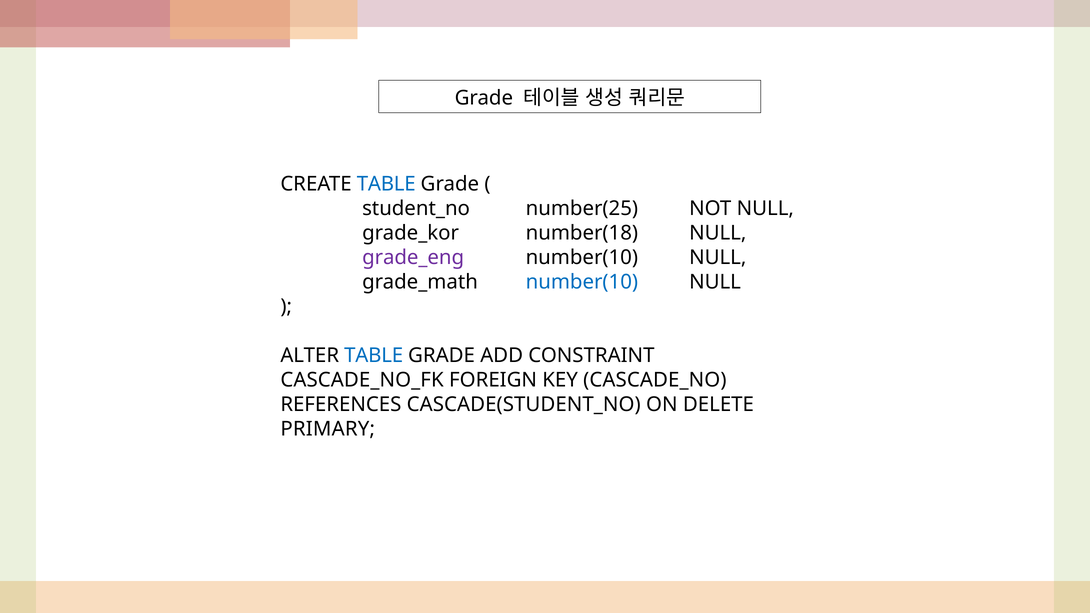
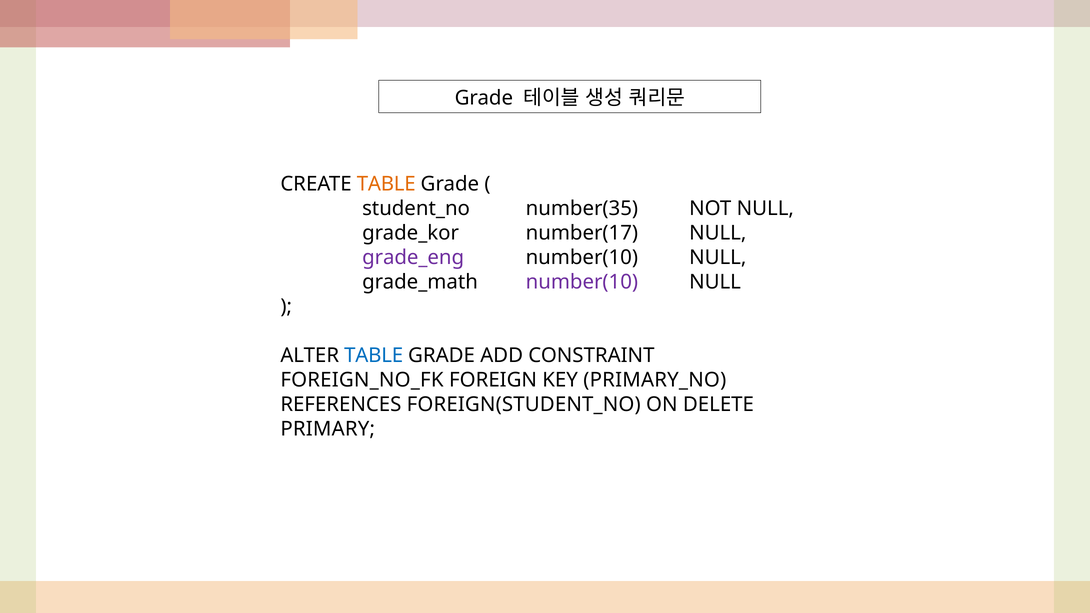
TABLE at (386, 184) colour: blue -> orange
number(25: number(25 -> number(35
number(18: number(18 -> number(17
number(10 at (582, 282) colour: blue -> purple
CASCADE_NO_FK: CASCADE_NO_FK -> FOREIGN_NO_FK
CASCADE_NO: CASCADE_NO -> PRIMARY_NO
CASCADE(STUDENT_NO: CASCADE(STUDENT_NO -> FOREIGN(STUDENT_NO
